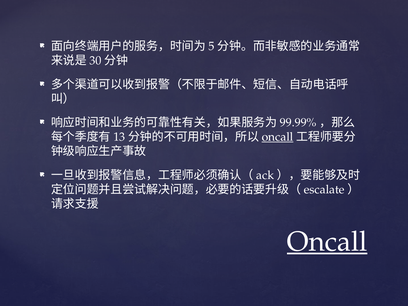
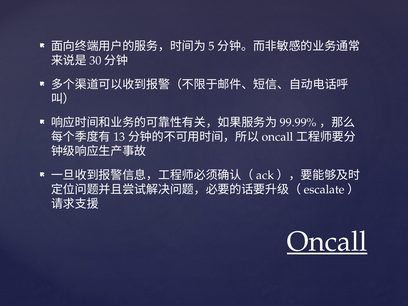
oncall at (278, 137) underline: present -> none
